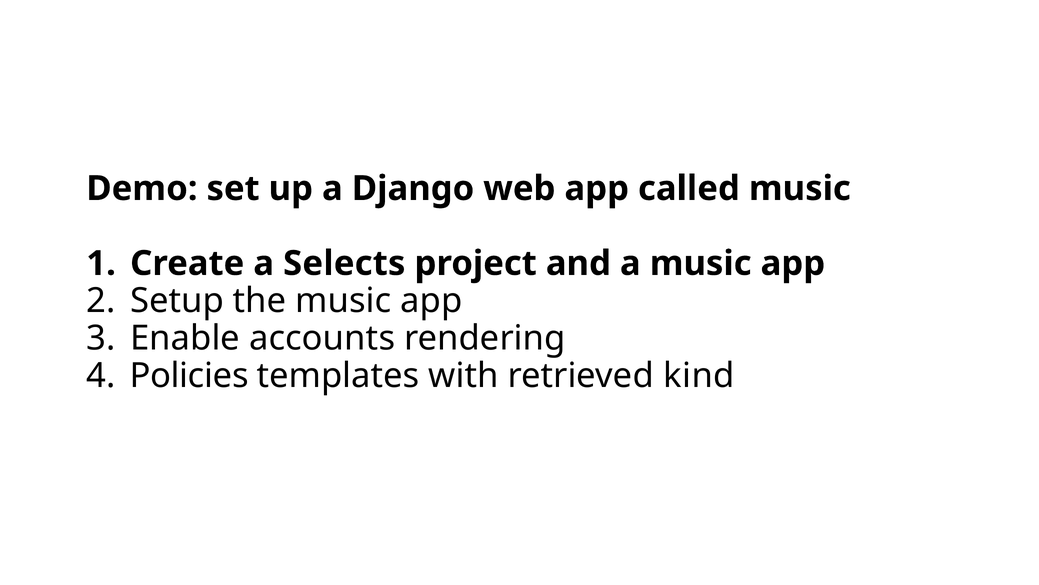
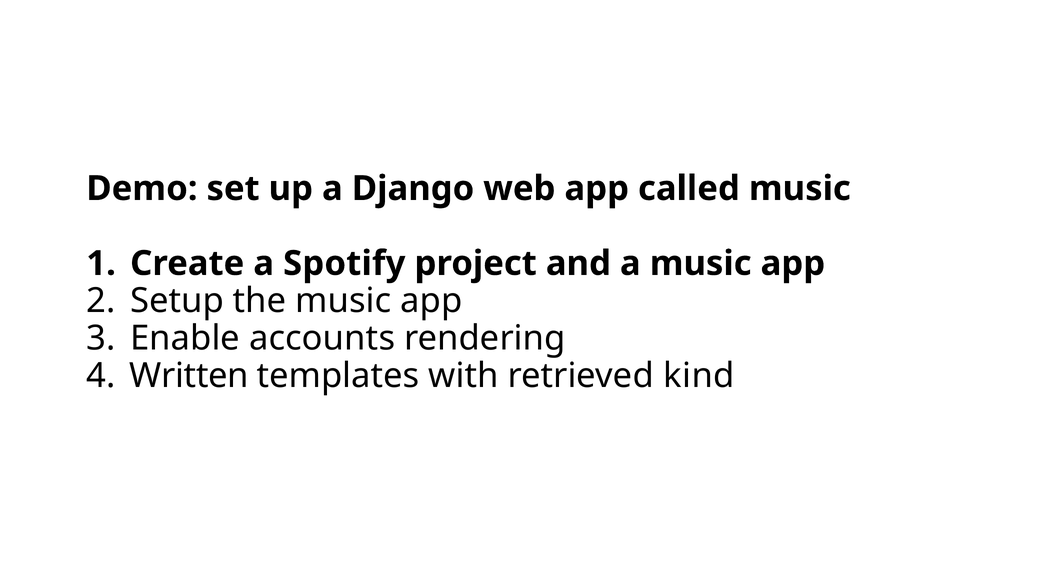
Selects: Selects -> Spotify
Policies: Policies -> Written
